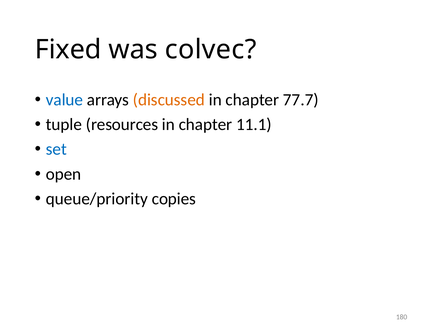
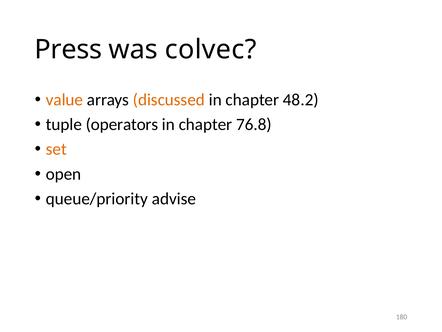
Fixed: Fixed -> Press
value colour: blue -> orange
77.7: 77.7 -> 48.2
resources: resources -> operators
11.1: 11.1 -> 76.8
set colour: blue -> orange
copies: copies -> advise
